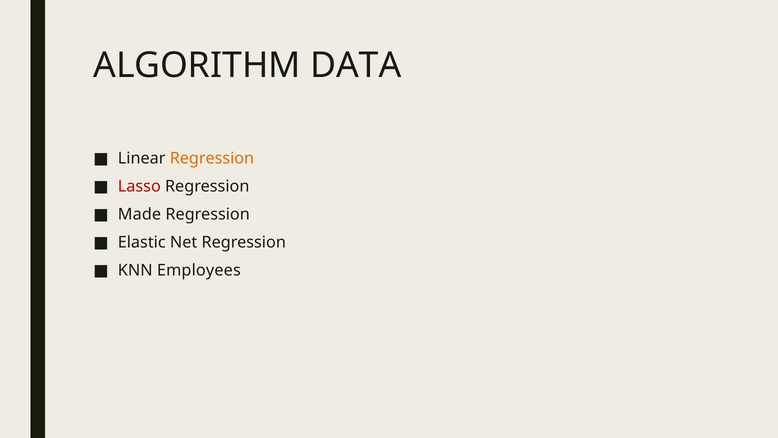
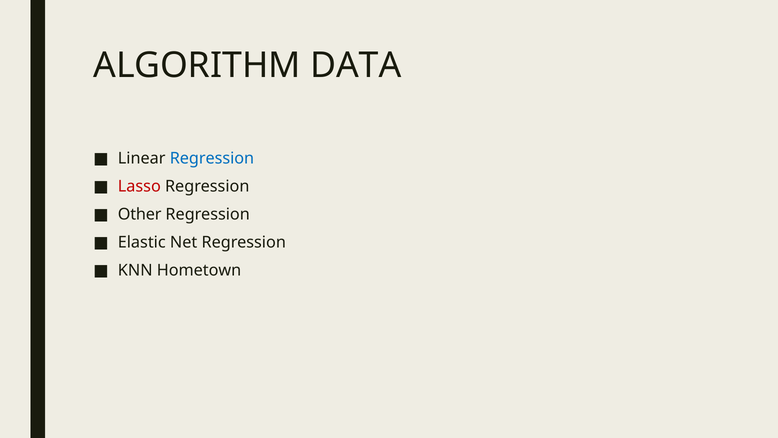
Regression at (212, 158) colour: orange -> blue
Made: Made -> Other
Employees: Employees -> Hometown
